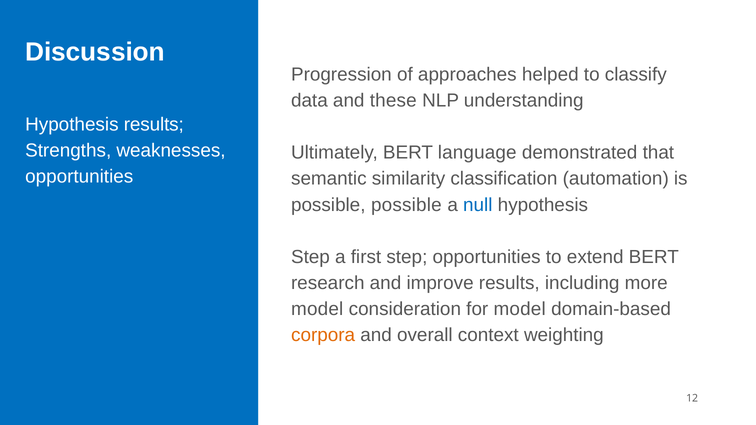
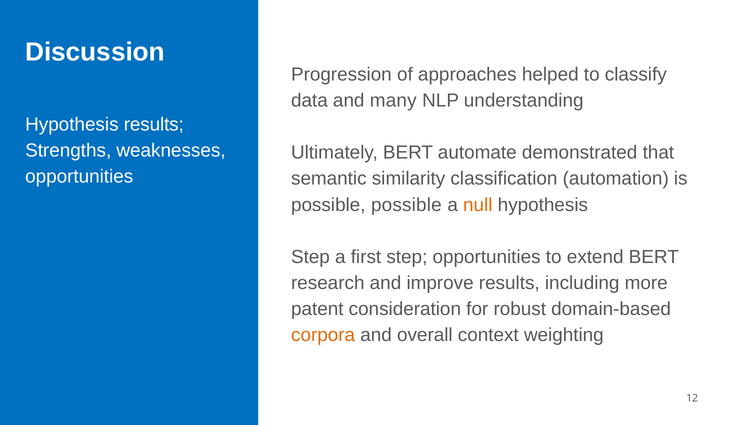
these: these -> many
language: language -> automate
null colour: blue -> orange
model at (317, 309): model -> patent
for model: model -> robust
